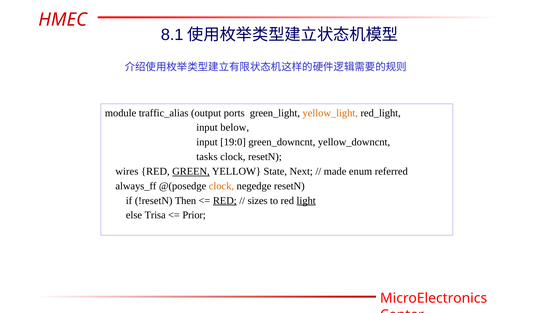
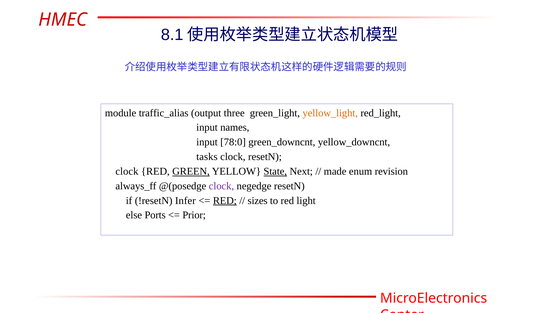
ports: ports -> three
below: below -> names
19:0: 19:0 -> 78:0
wires at (127, 172): wires -> clock
State underline: none -> present
referred: referred -> revision
clock at (221, 186) colour: orange -> purple
Then: Then -> Infer
light underline: present -> none
Trisa: Trisa -> Ports
